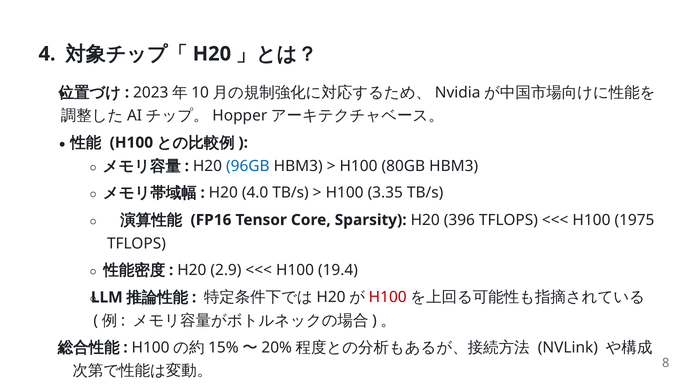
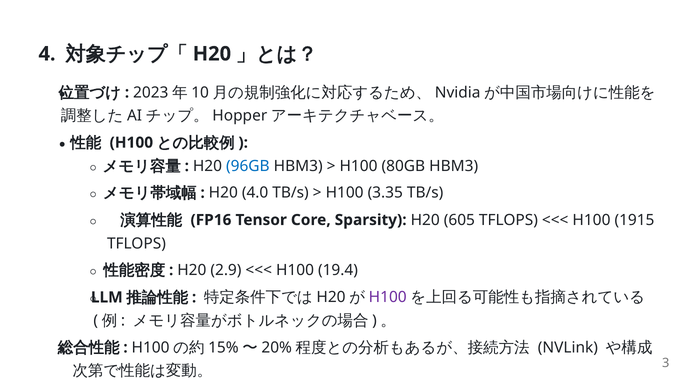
396: 396 -> 605
1975: 1975 -> 1915
H100 at (388, 297) colour: red -> purple
8: 8 -> 3
